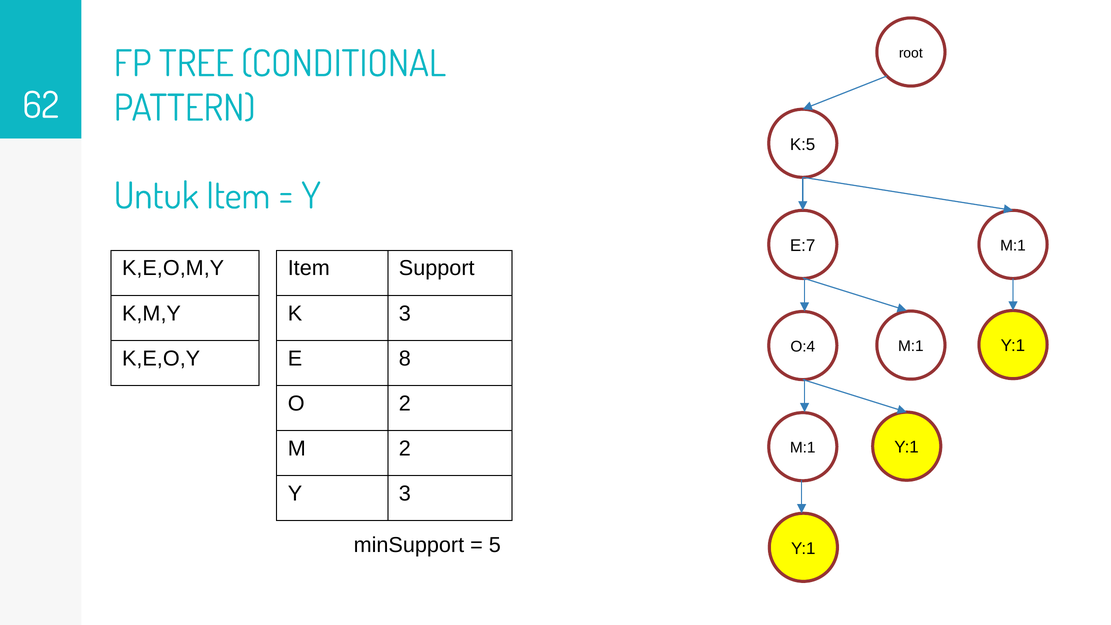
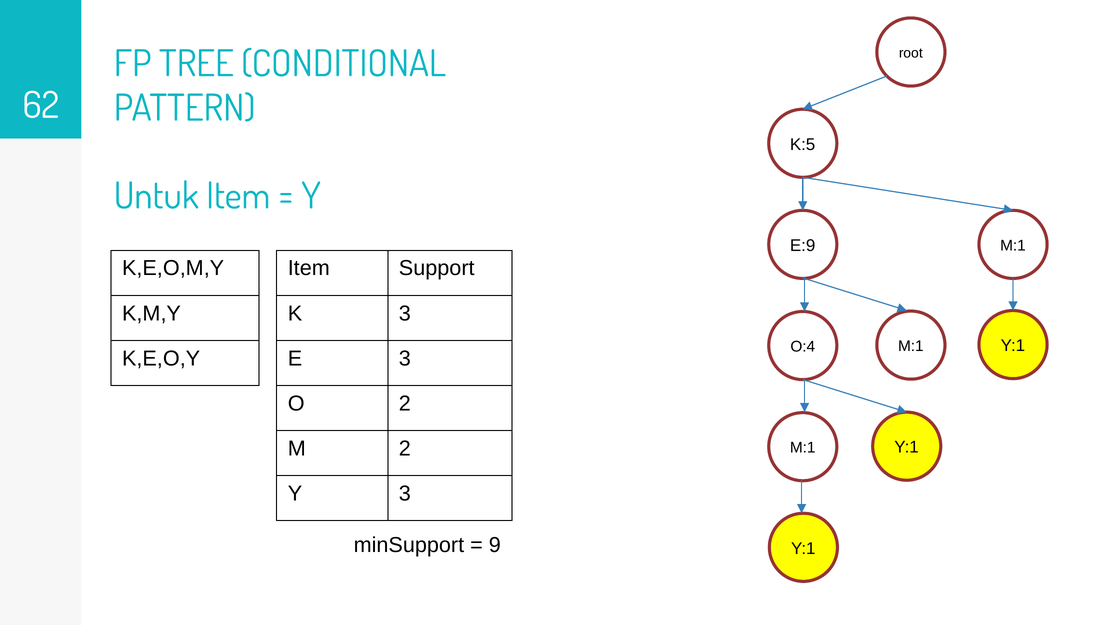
E:7: E:7 -> E:9
E 8: 8 -> 3
5: 5 -> 9
